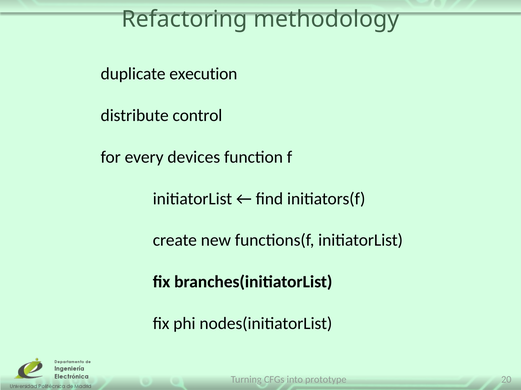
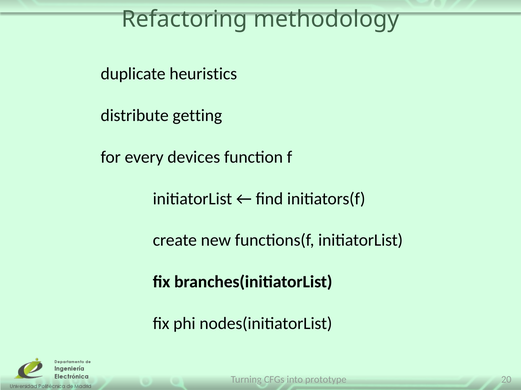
execution: execution -> heuristics
control: control -> getting
